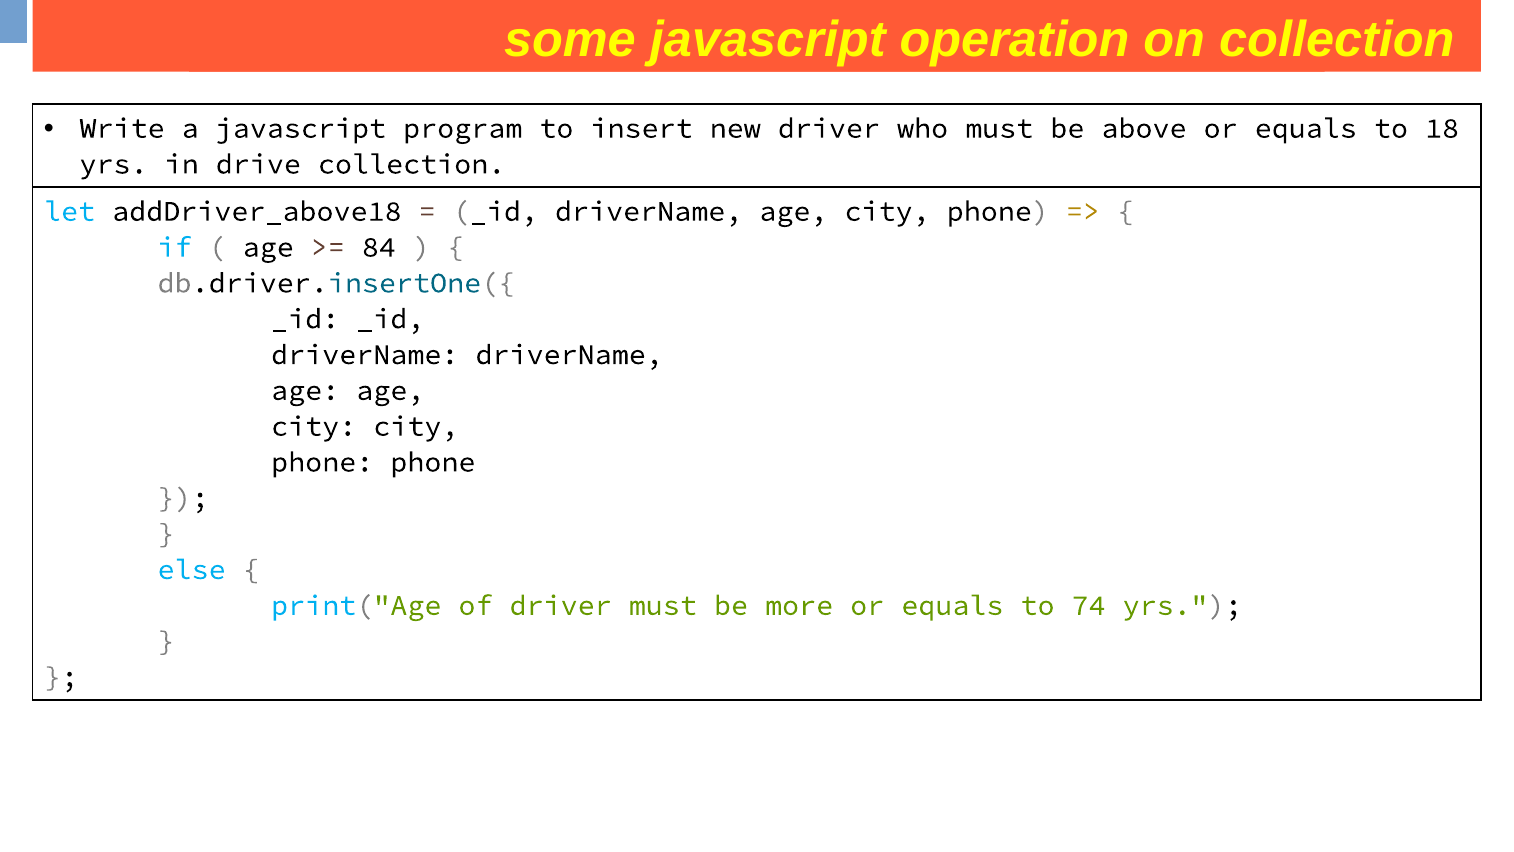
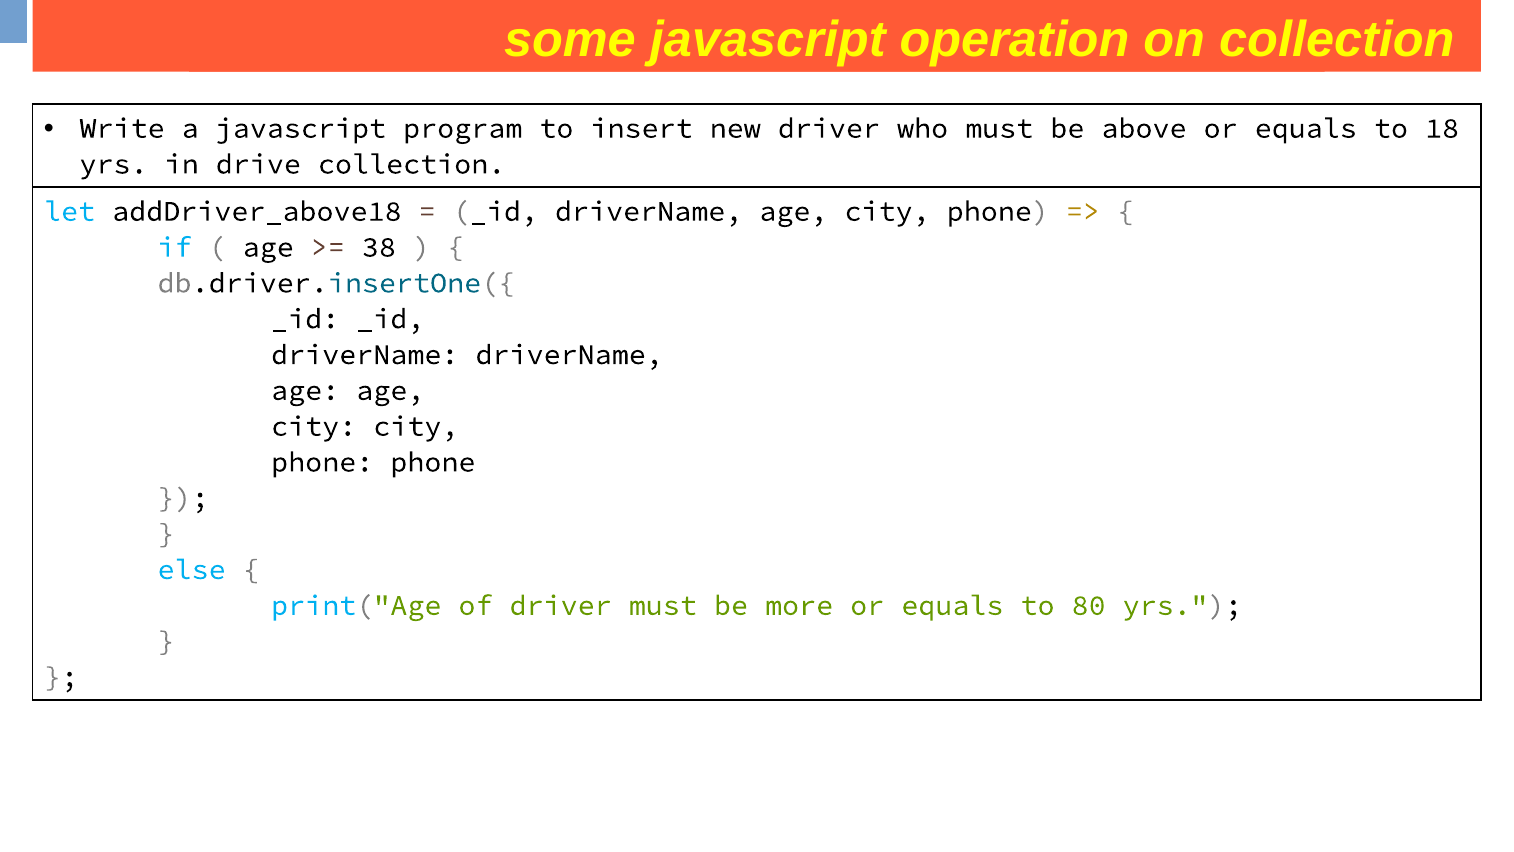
84: 84 -> 38
74: 74 -> 80
